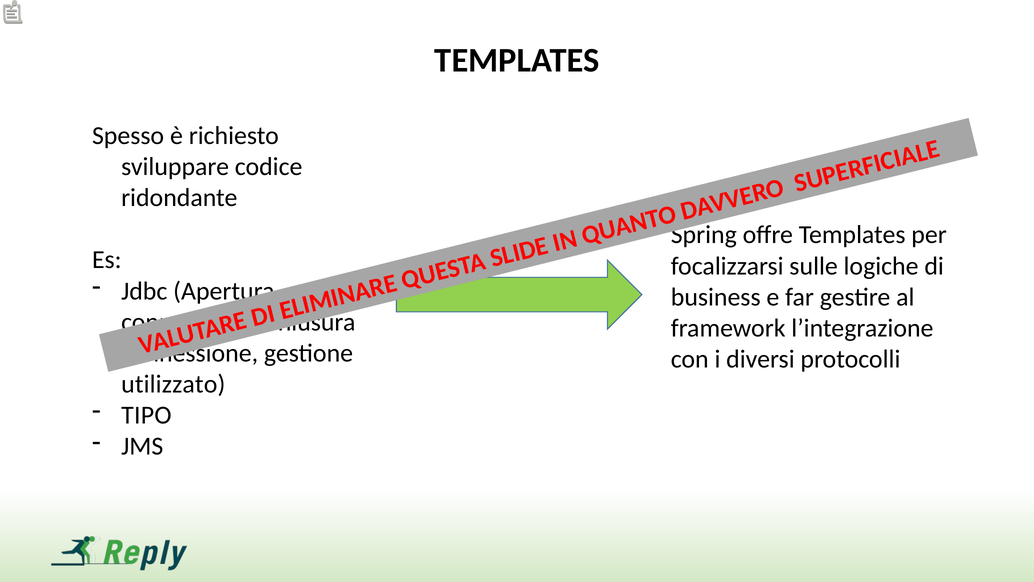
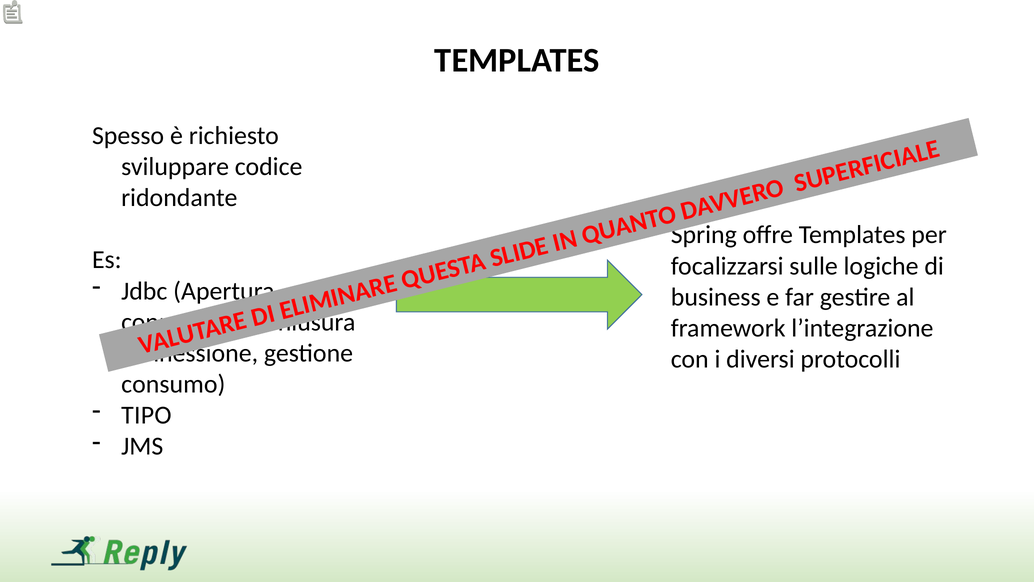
utilizzato: utilizzato -> consumo
